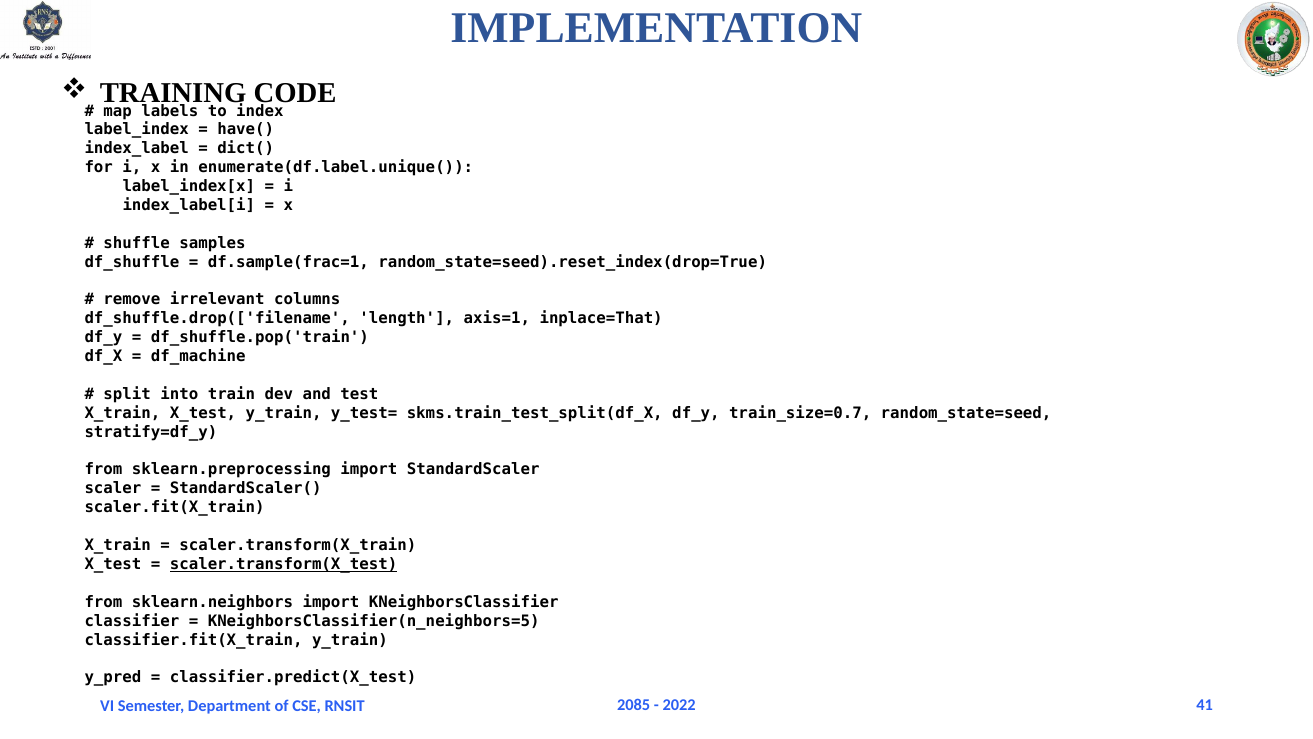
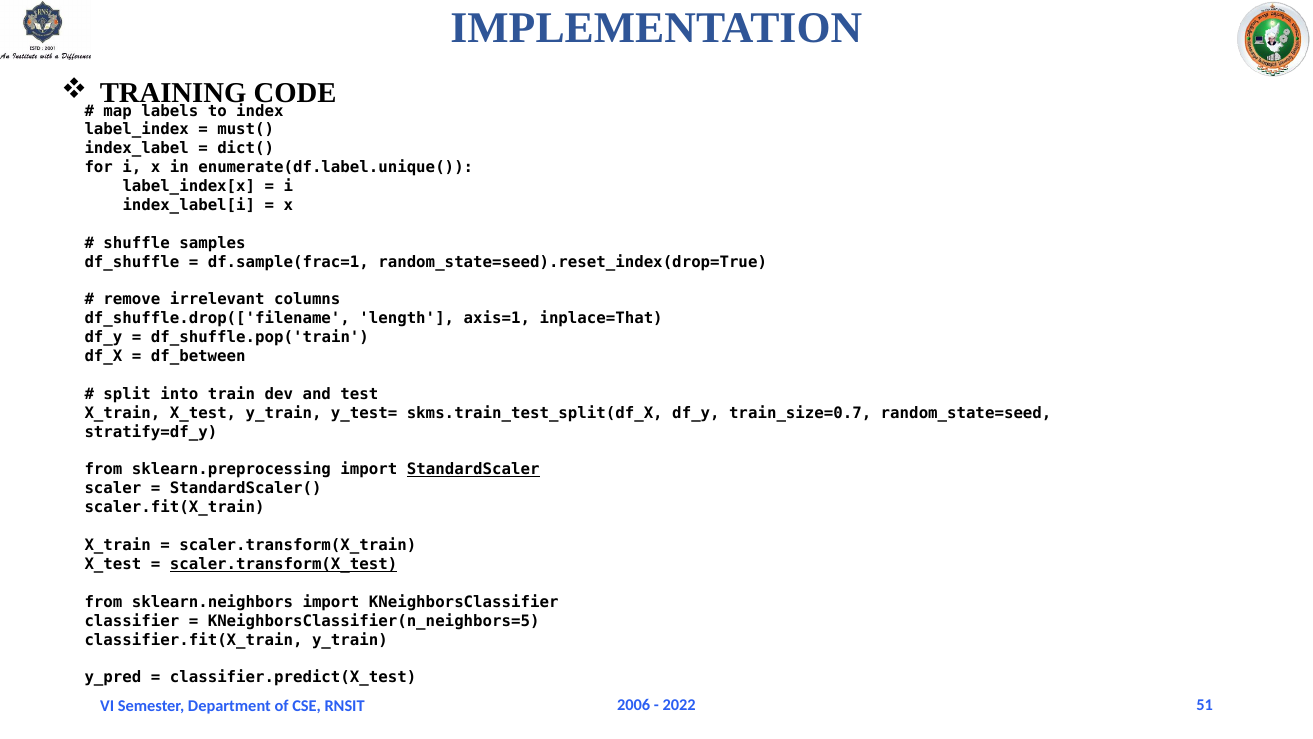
have(: have( -> must(
df_machine: df_machine -> df_between
StandardScaler underline: none -> present
2085: 2085 -> 2006
41: 41 -> 51
